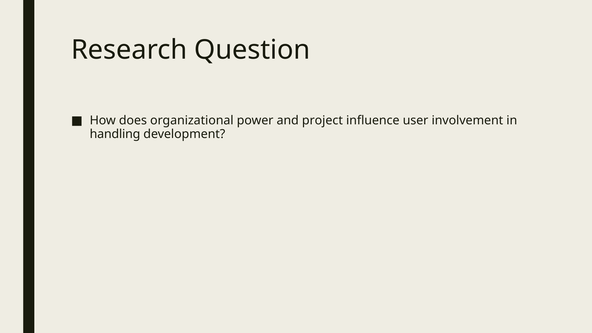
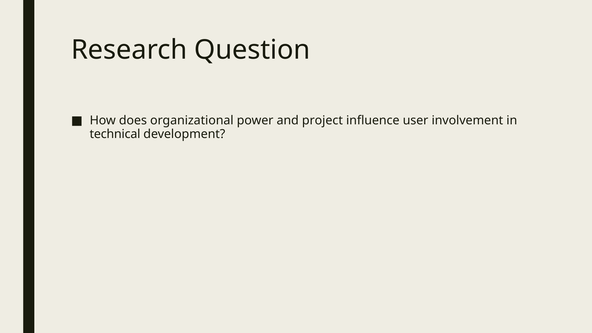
handling: handling -> technical
